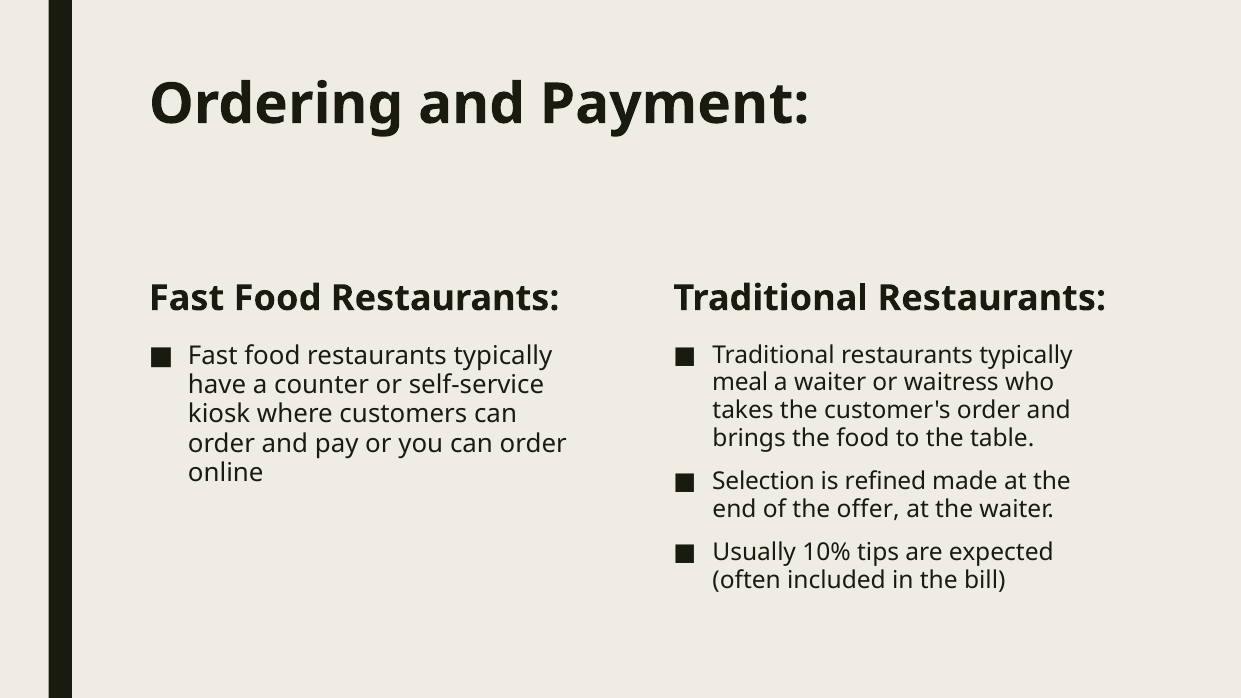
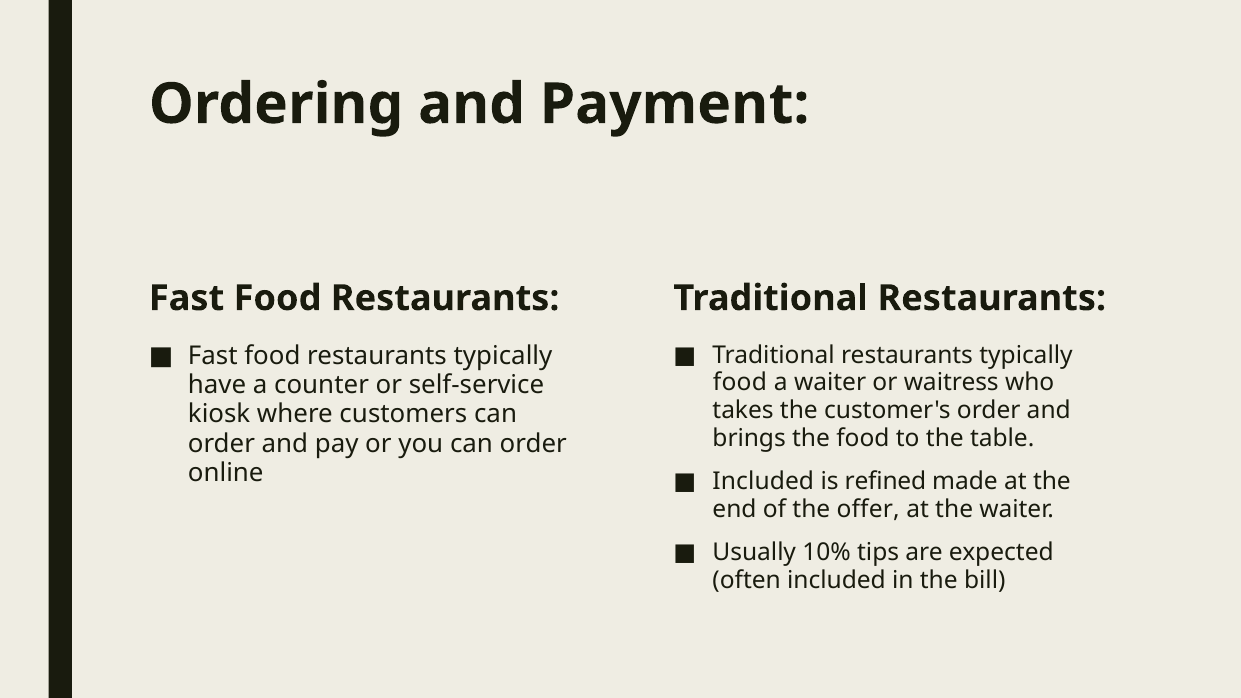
meal at (740, 383): meal -> food
Selection at (763, 481): Selection -> Included
